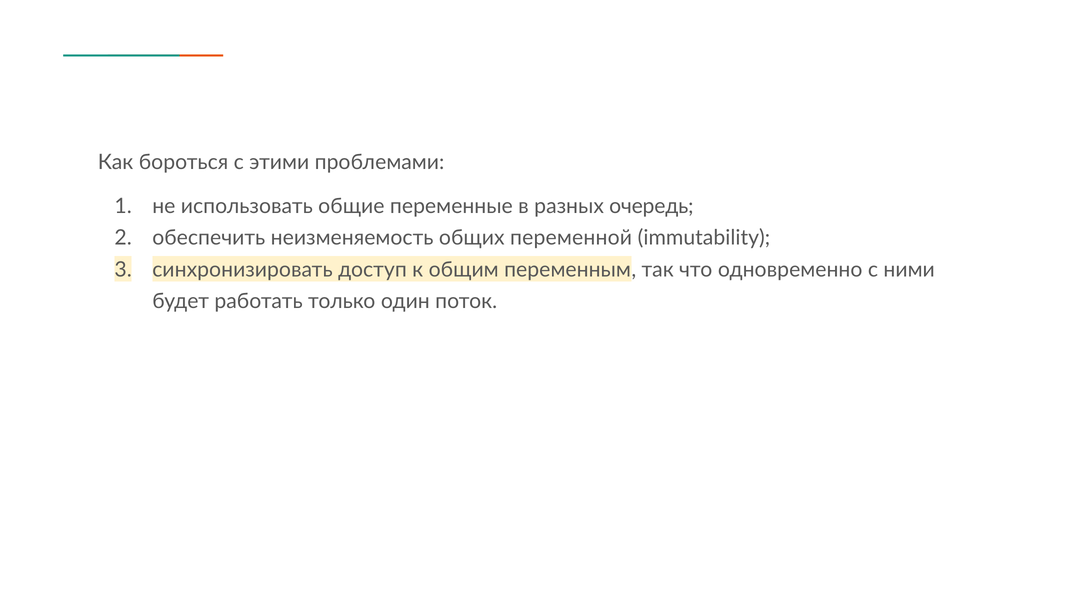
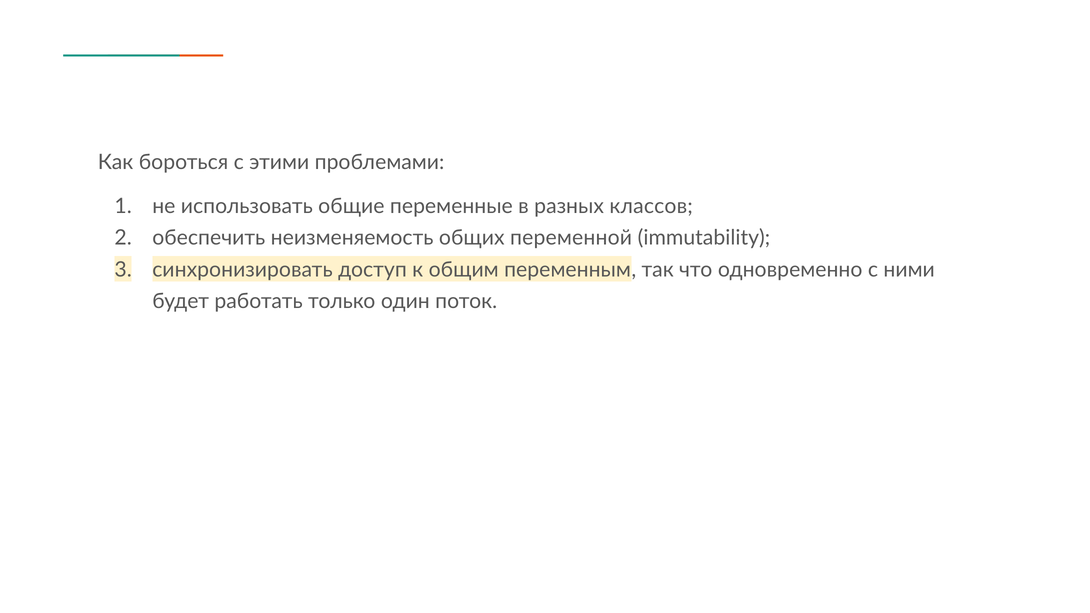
очередь: очередь -> классов
